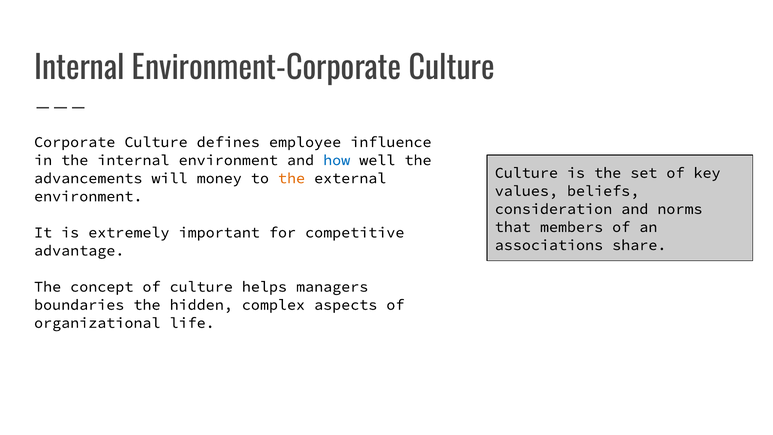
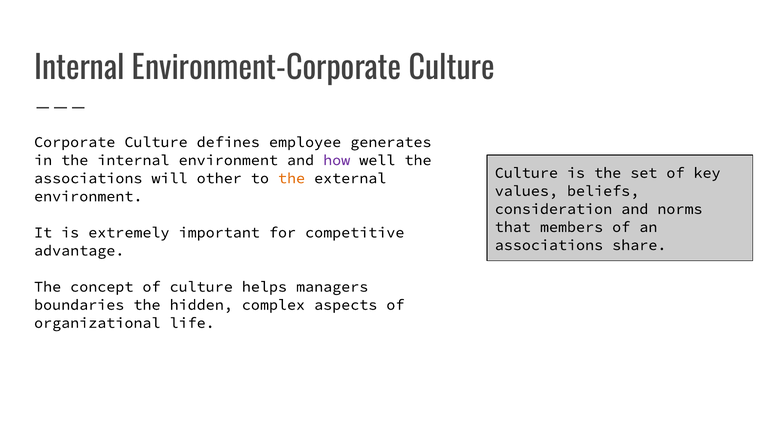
influence: influence -> generates
how colour: blue -> purple
advancements at (88, 178): advancements -> associations
money: money -> other
